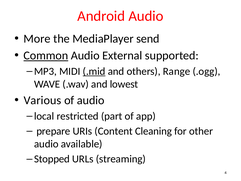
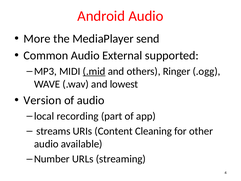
Common underline: present -> none
Range: Range -> Ringer
Various: Various -> Version
restricted: restricted -> recording
prepare: prepare -> streams
Stopped: Stopped -> Number
